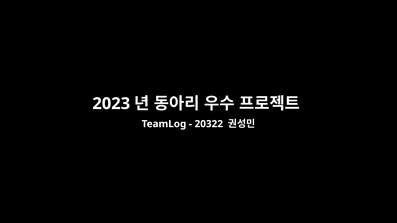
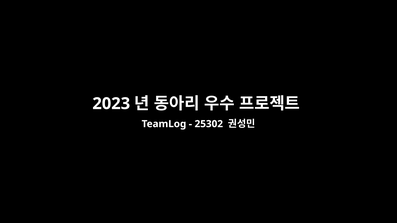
20322: 20322 -> 25302
